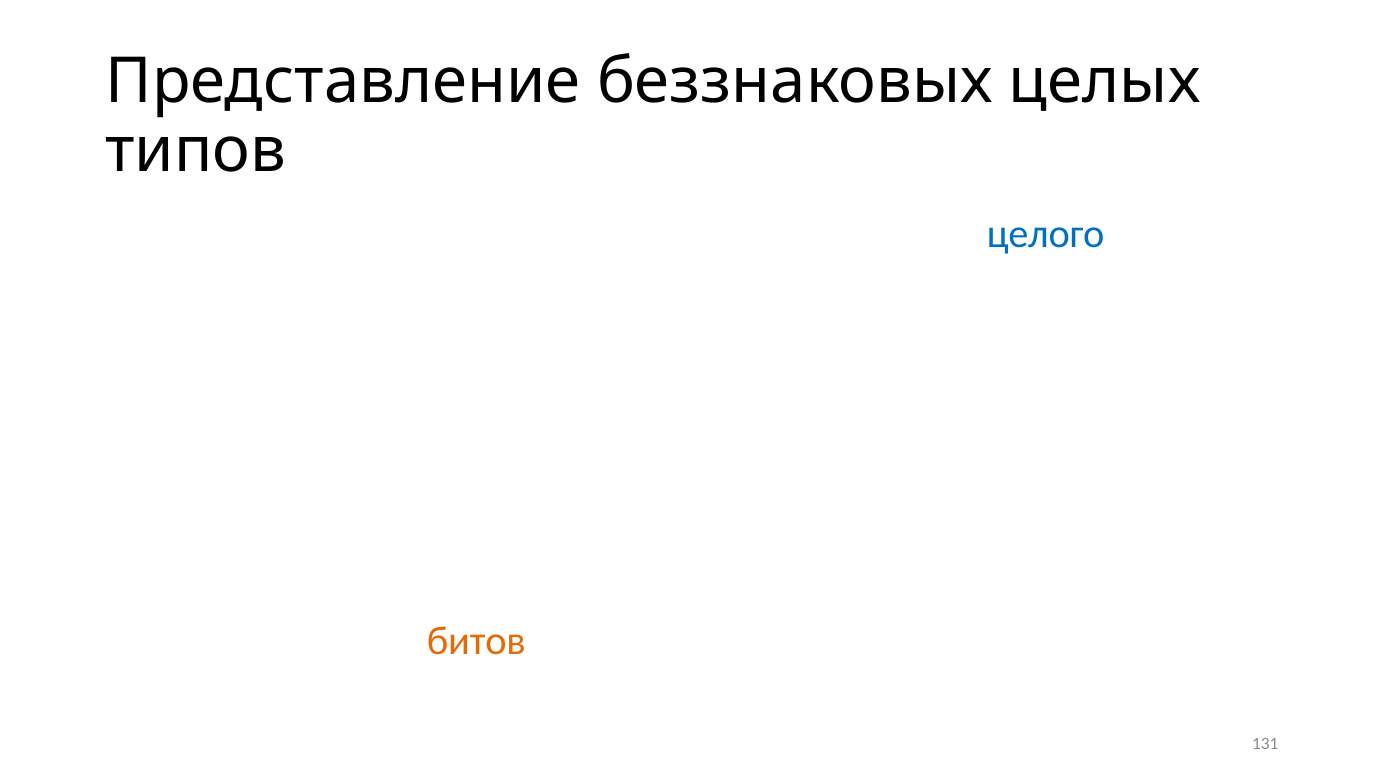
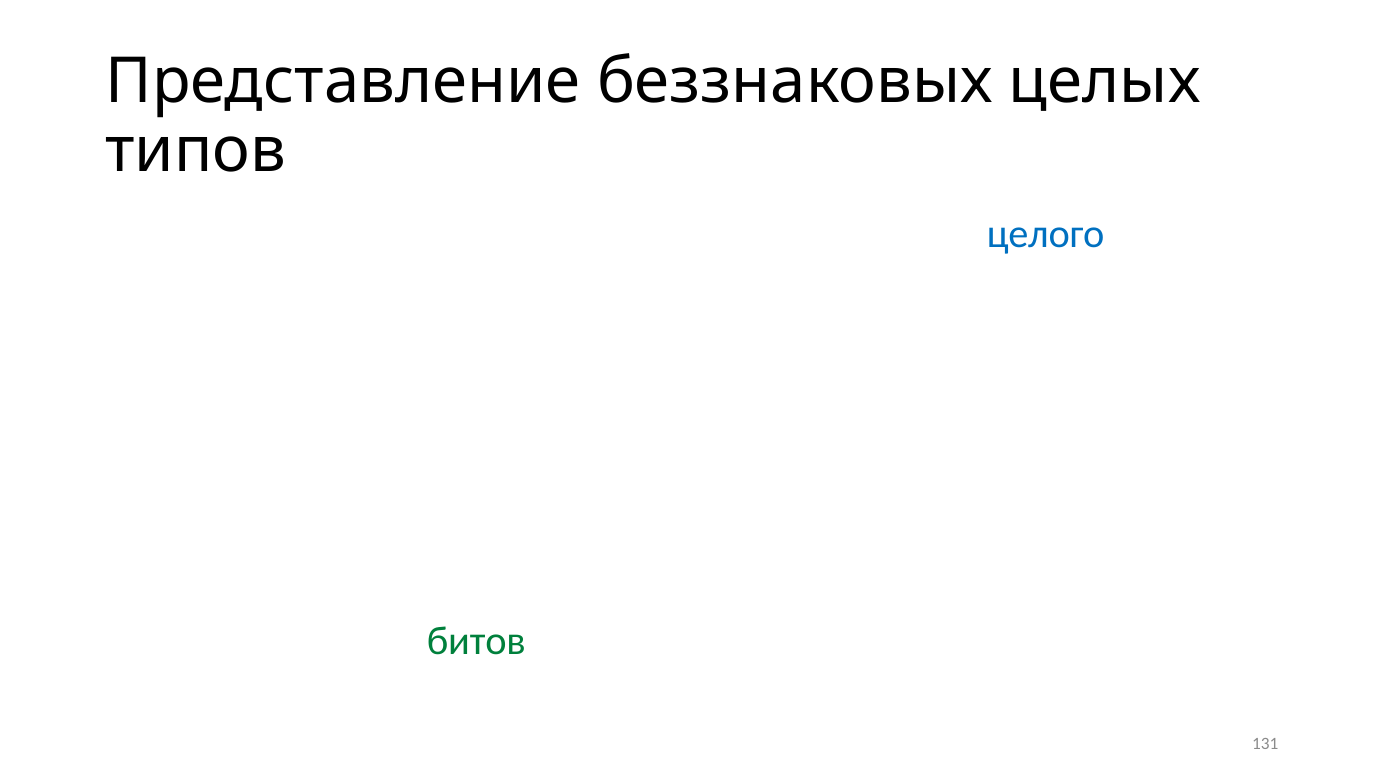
битов at (476, 641) colour: orange -> green
